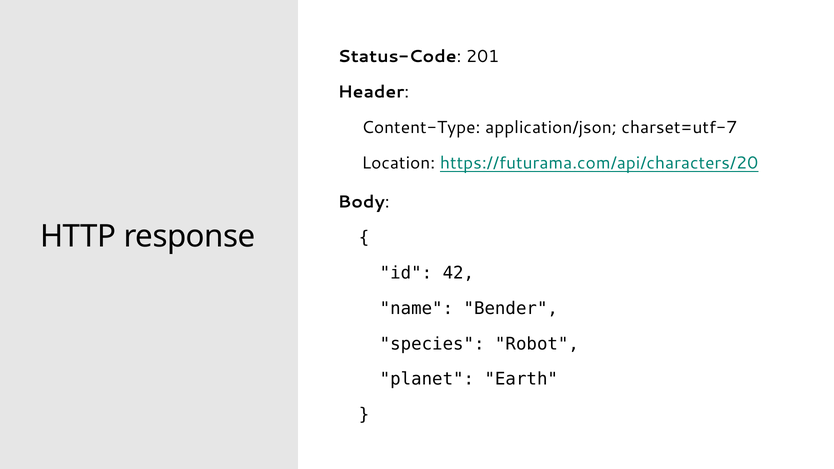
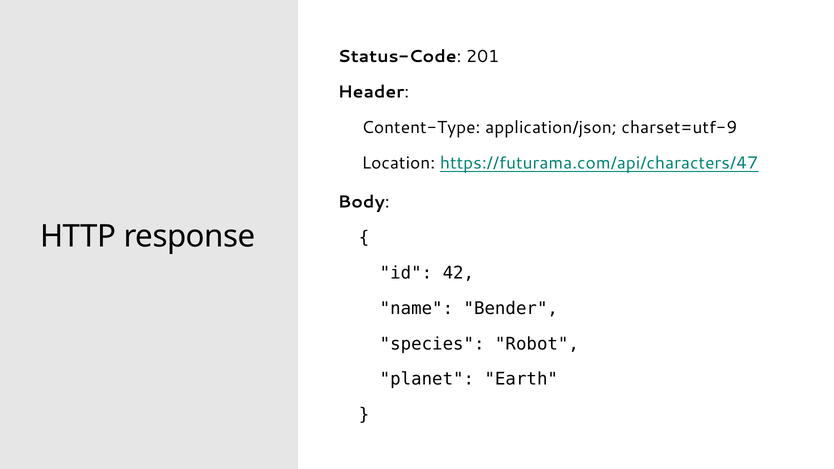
charset=utf-7: charset=utf-7 -> charset=utf-9
https://futurama.com/api/characters/20: https://futurama.com/api/characters/20 -> https://futurama.com/api/characters/47
